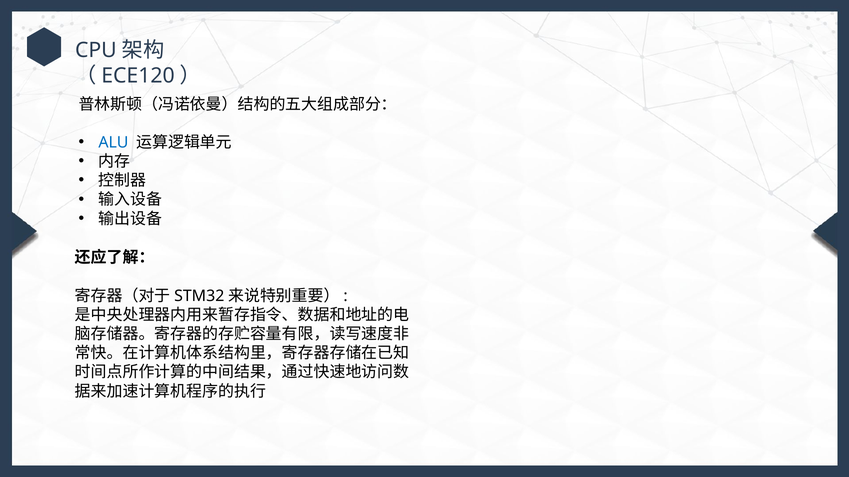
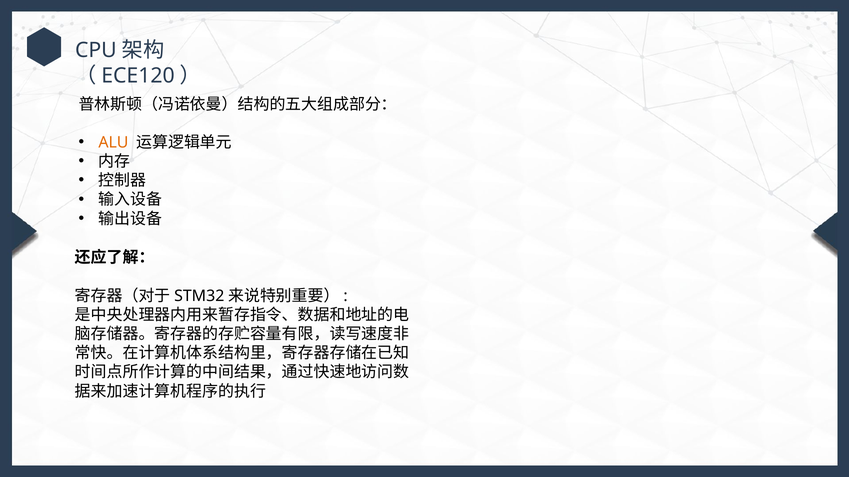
ALU colour: blue -> orange
